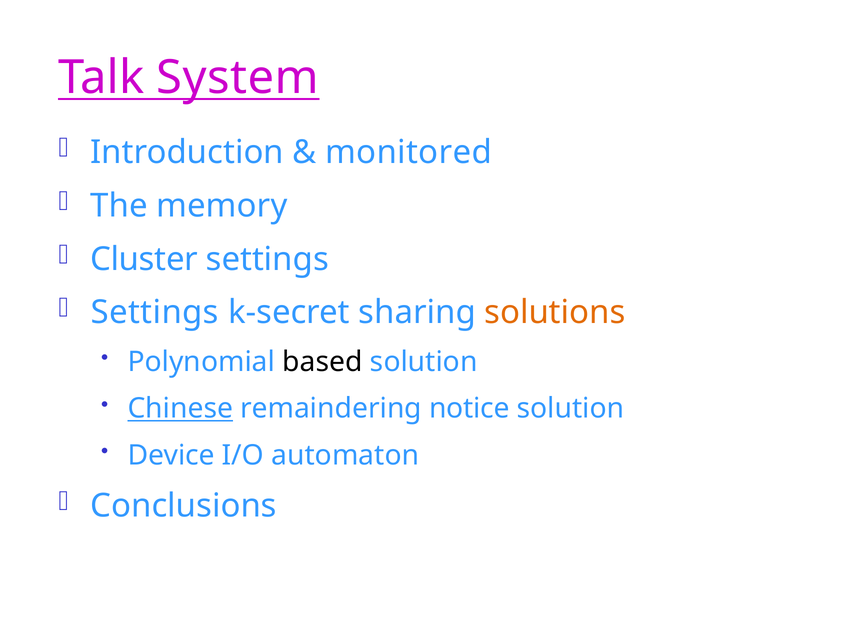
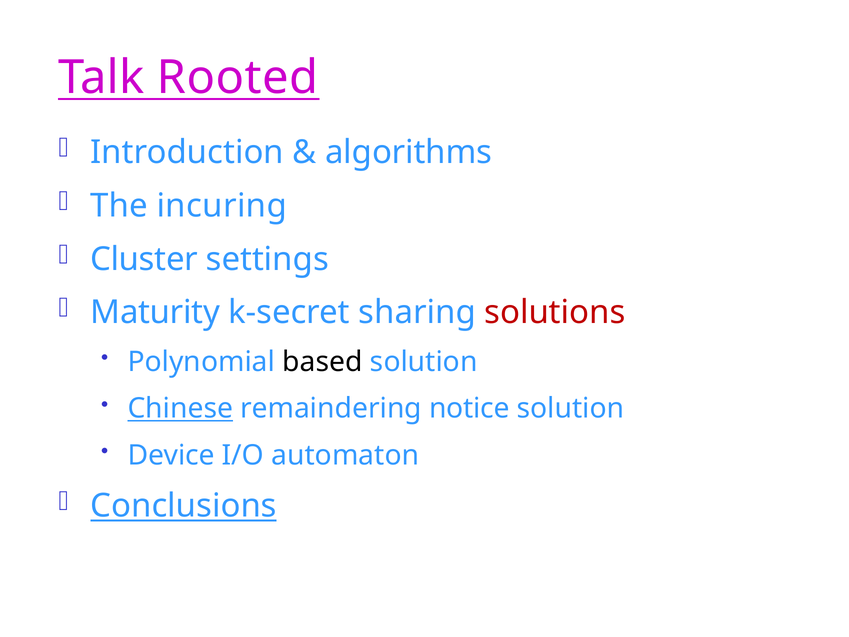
System: System -> Rooted
monitored: monitored -> algorithms
memory: memory -> incuring
Settings at (155, 312): Settings -> Maturity
solutions colour: orange -> red
Conclusions underline: none -> present
